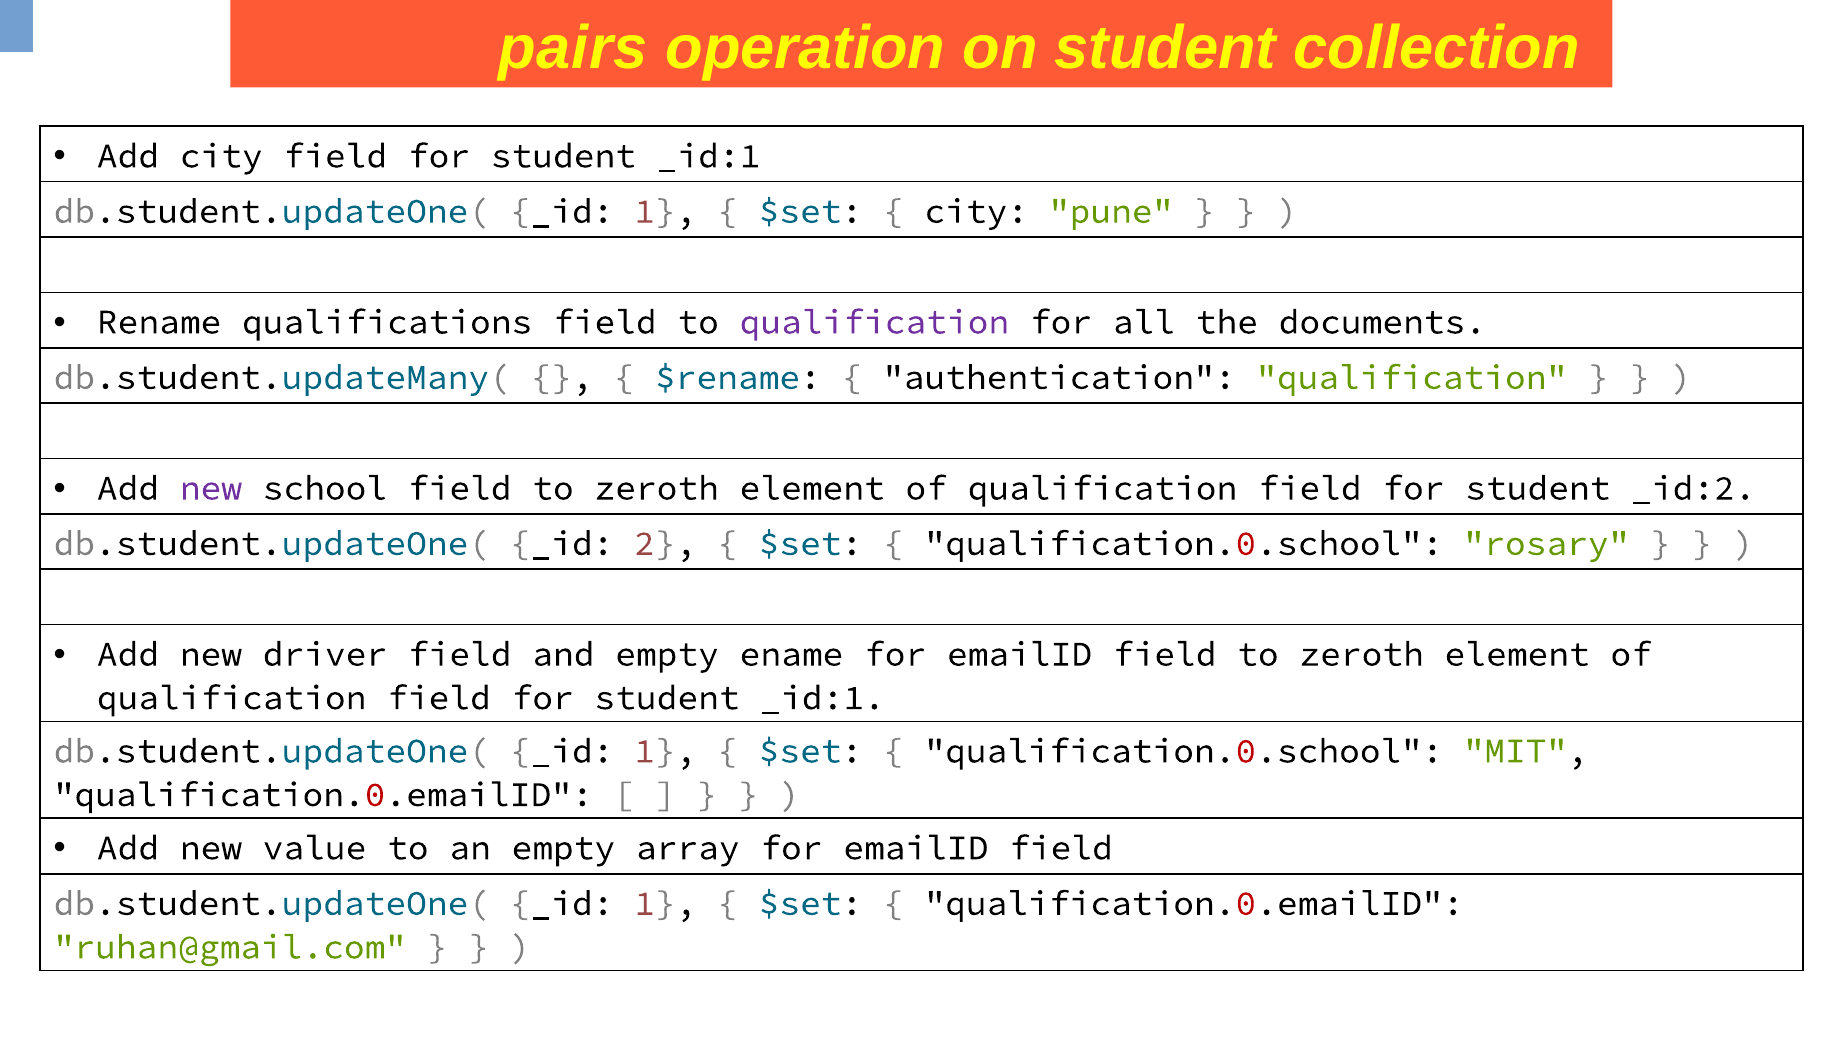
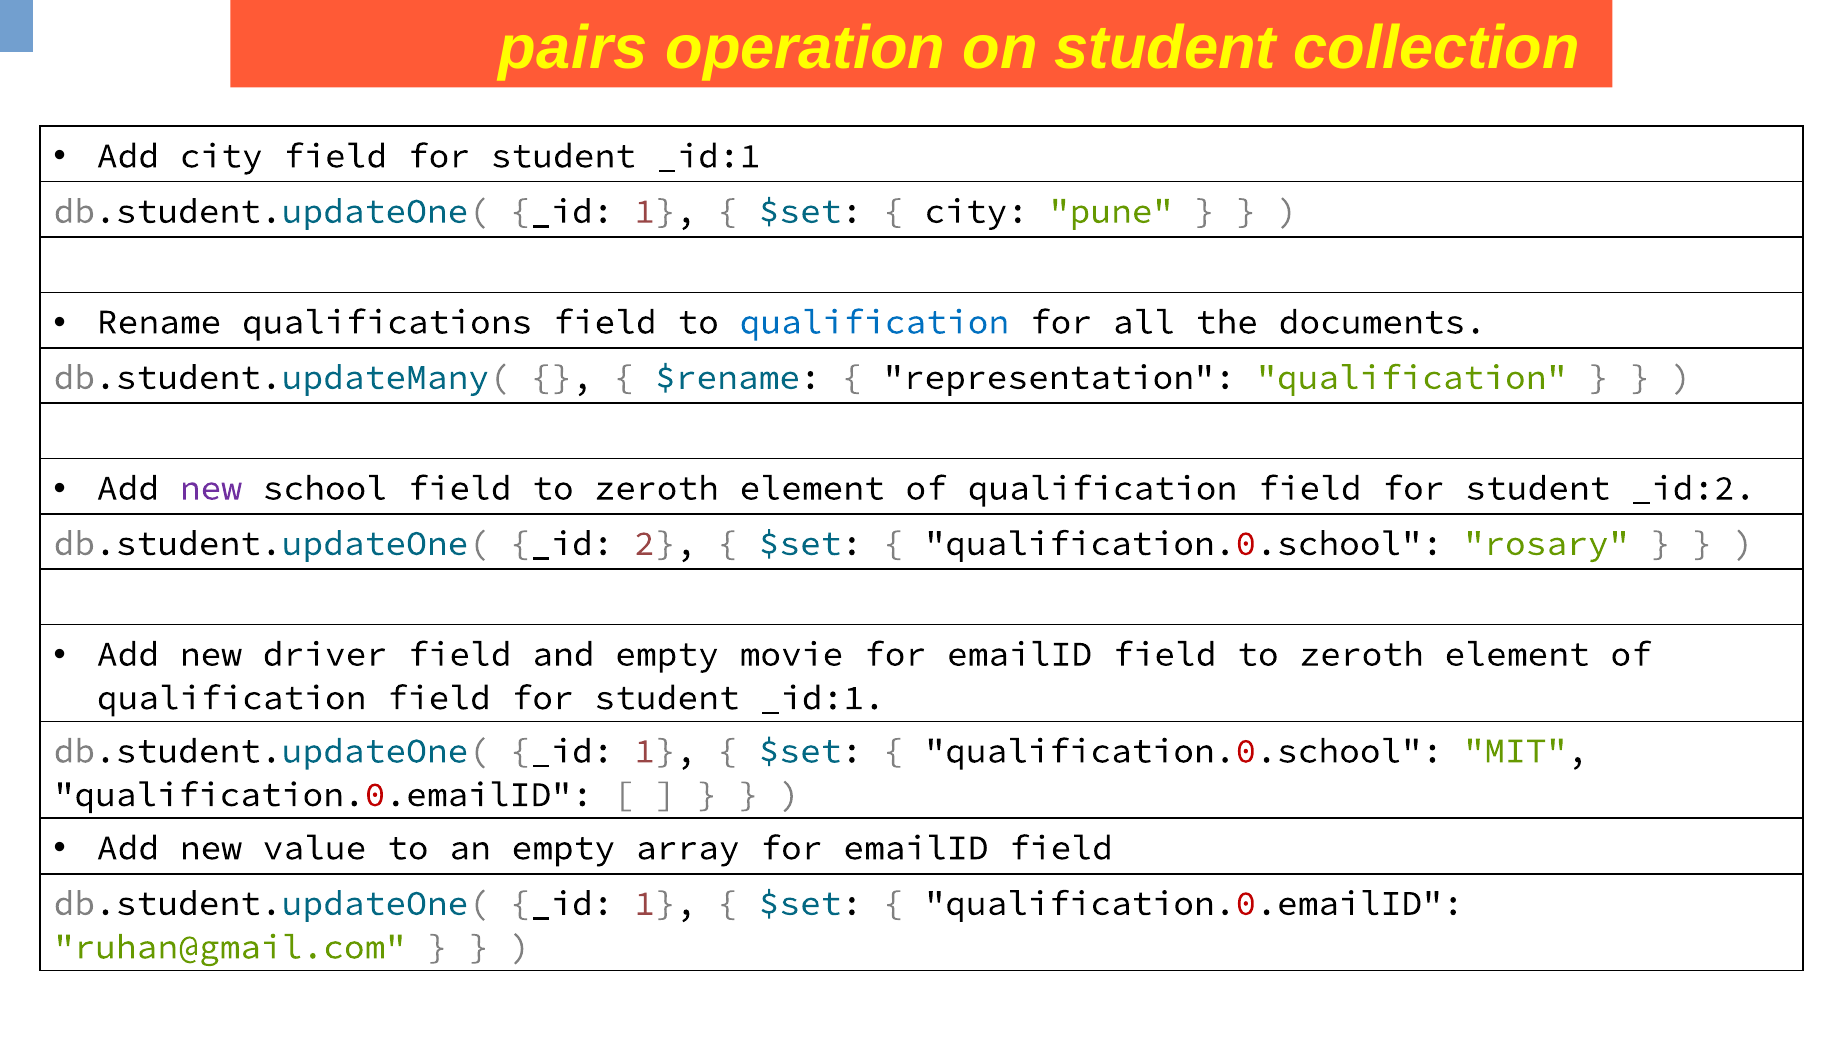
qualification at (874, 322) colour: purple -> blue
authentication: authentication -> representation
ename: ename -> movie
